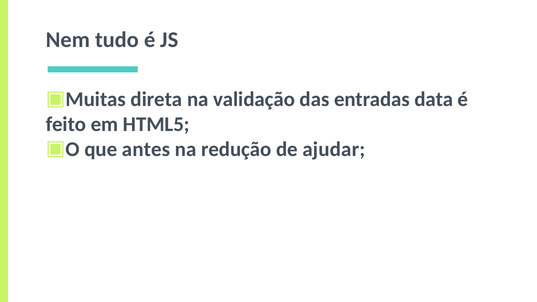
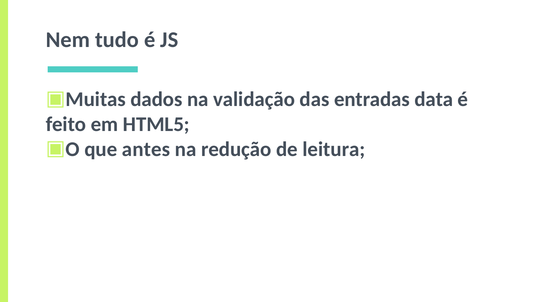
direta: direta -> dados
ajudar: ajudar -> leitura
